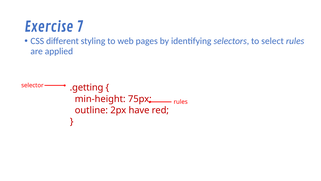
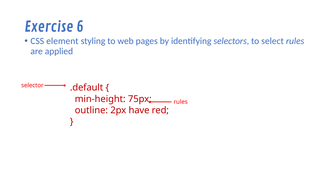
7: 7 -> 6
different: different -> element
.getting: .getting -> .default
